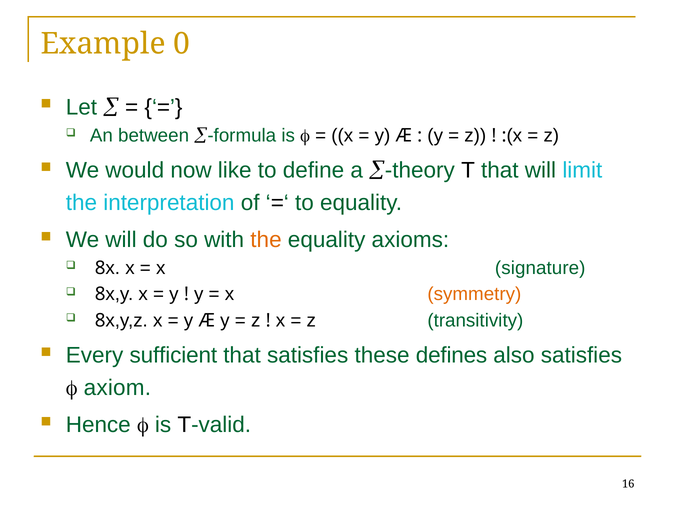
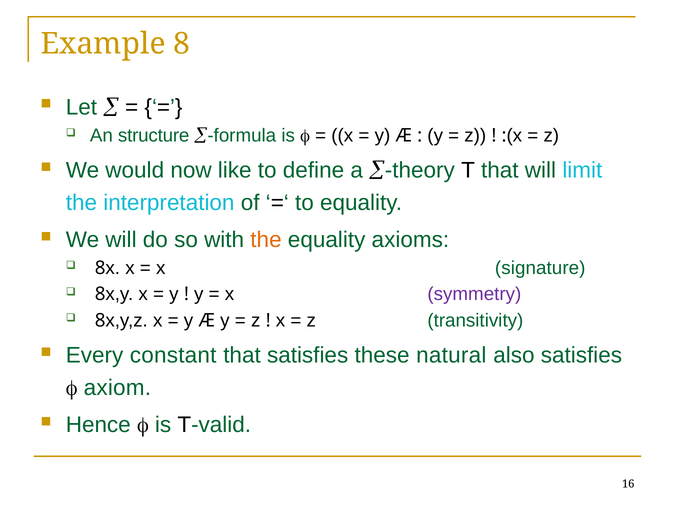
Example 0: 0 -> 8
between: between -> structure
symmetry colour: orange -> purple
sufficient: sufficient -> constant
defines: defines -> natural
